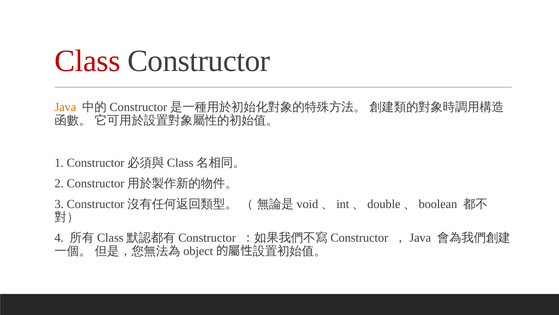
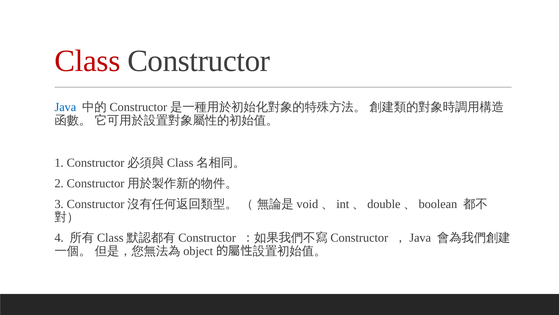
Java colour: orange -> blue
